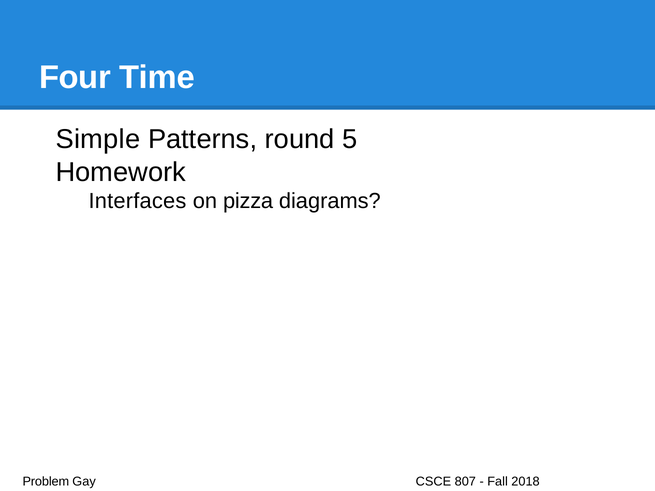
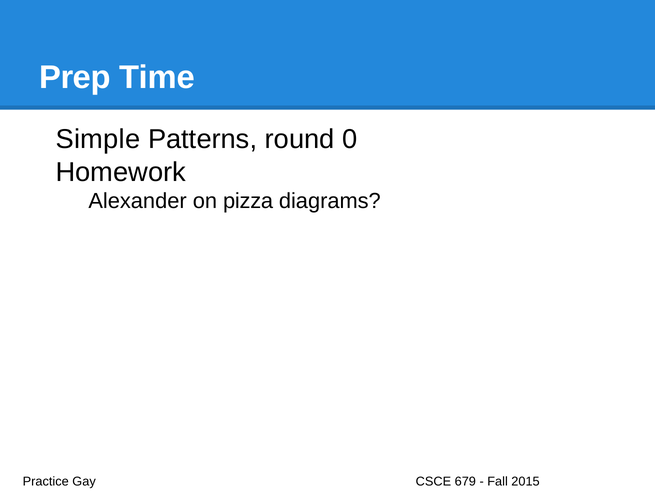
Four: Four -> Prep
5: 5 -> 0
Interfaces: Interfaces -> Alexander
Problem: Problem -> Practice
807: 807 -> 679
2018: 2018 -> 2015
